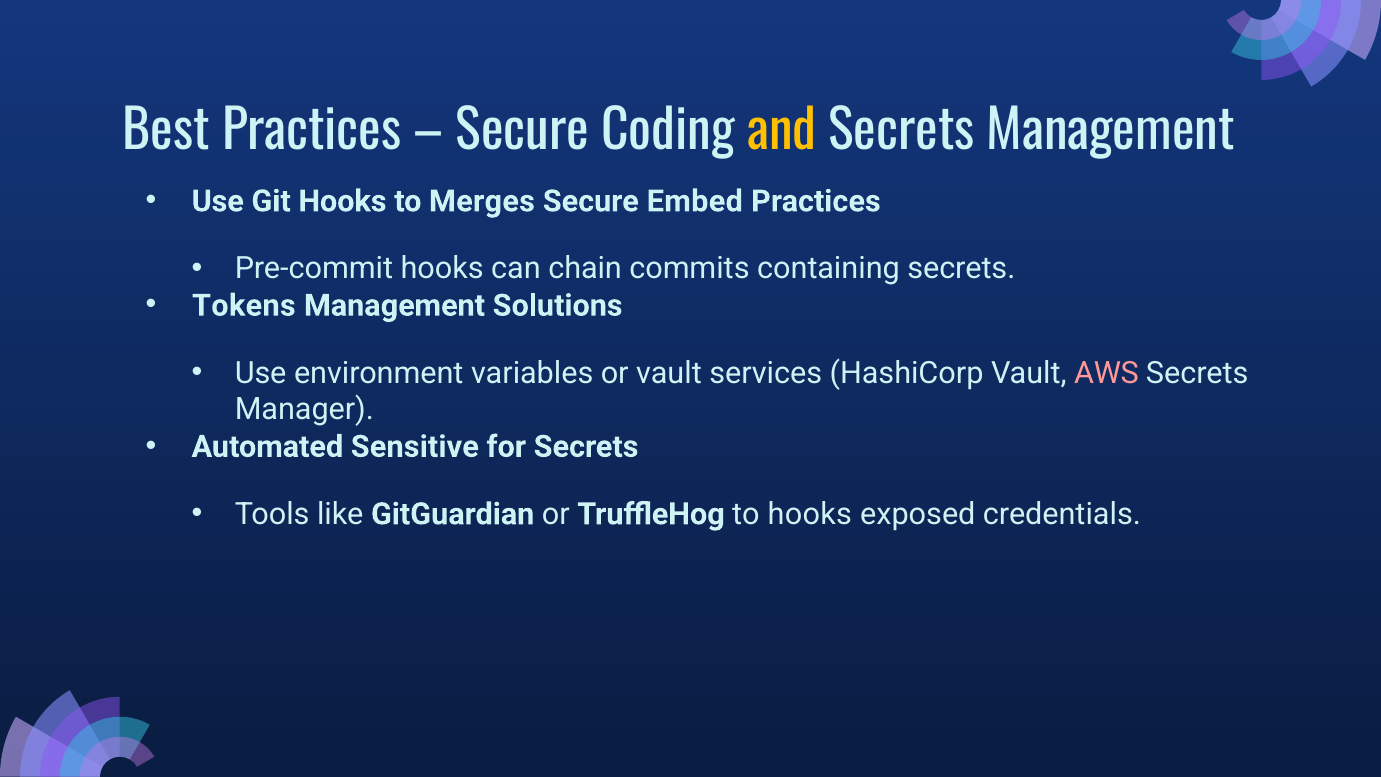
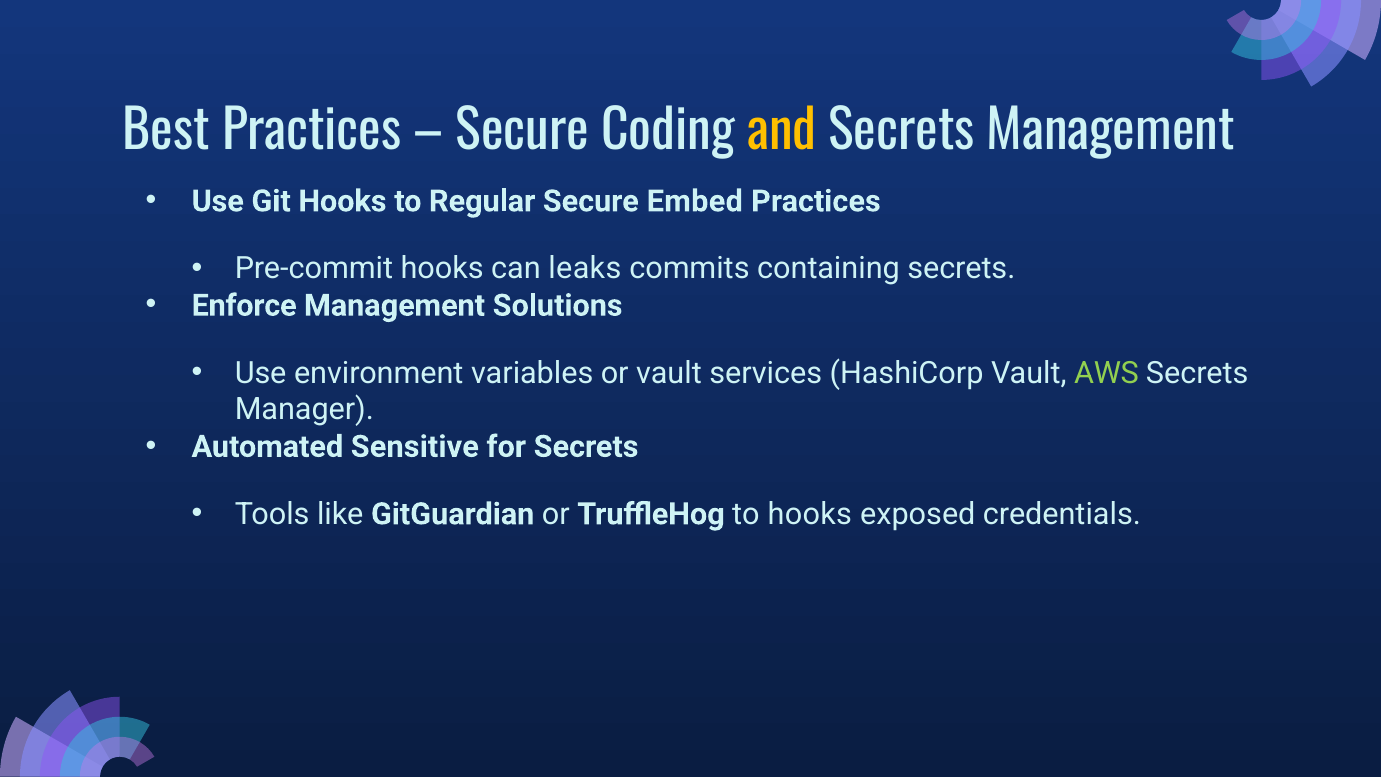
Merges: Merges -> Regular
chain: chain -> leaks
Tokens: Tokens -> Enforce
AWS colour: pink -> light green
